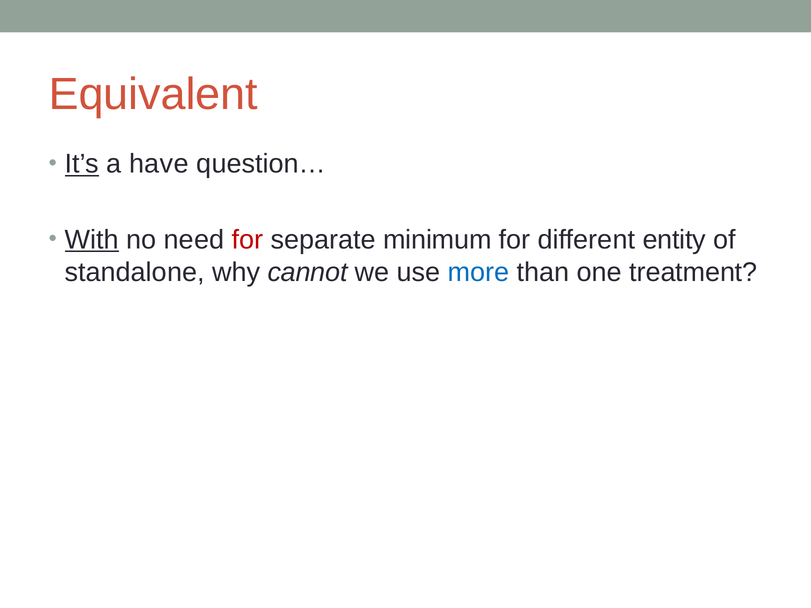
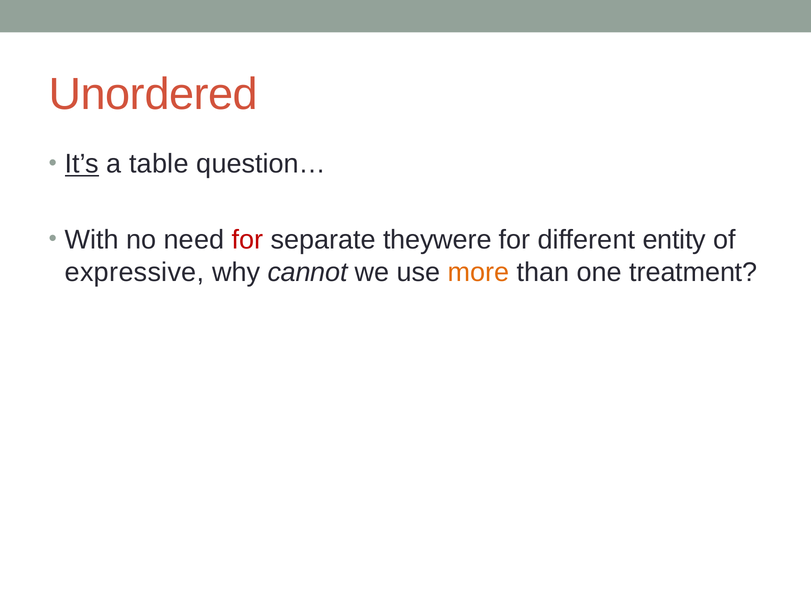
Equivalent: Equivalent -> Unordered
have: have -> table
With underline: present -> none
minimum: minimum -> theywere
standalone: standalone -> expressive
more colour: blue -> orange
